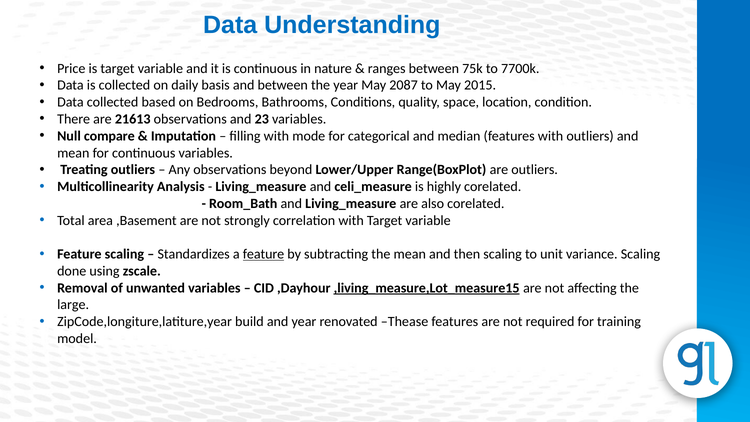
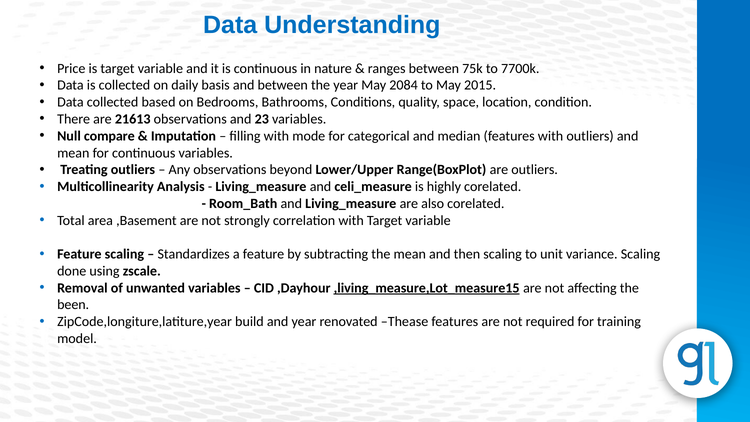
2087: 2087 -> 2084
feature at (264, 254) underline: present -> none
large: large -> been
